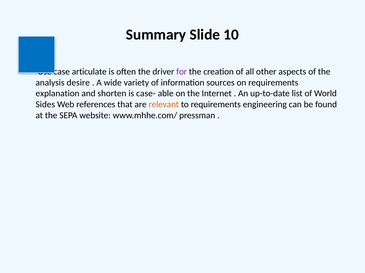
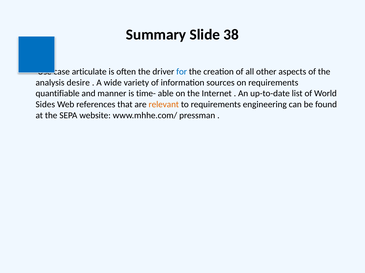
10: 10 -> 38
for colour: purple -> blue
explanation: explanation -> quantifiable
shorten: shorten -> manner
case-: case- -> time-
